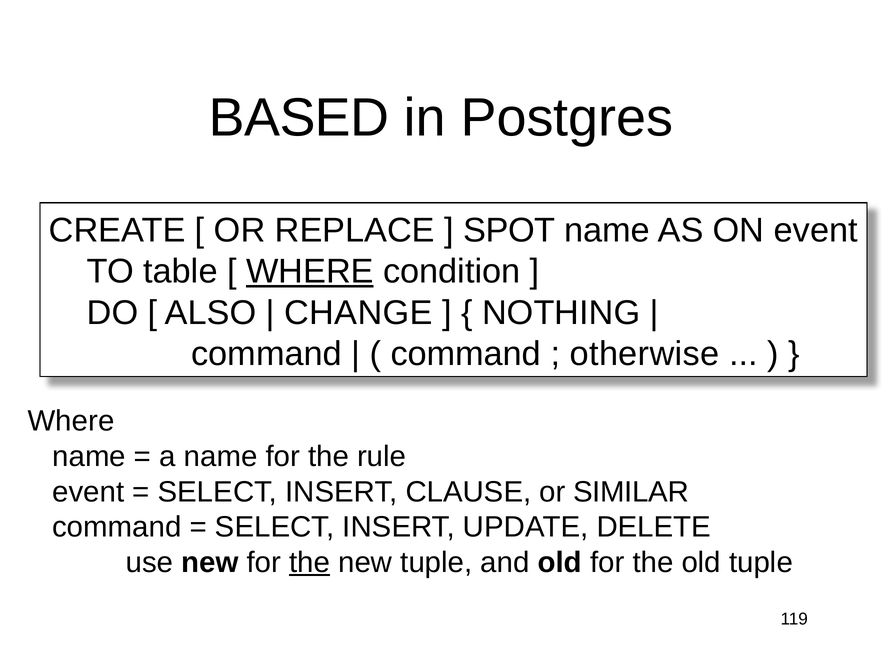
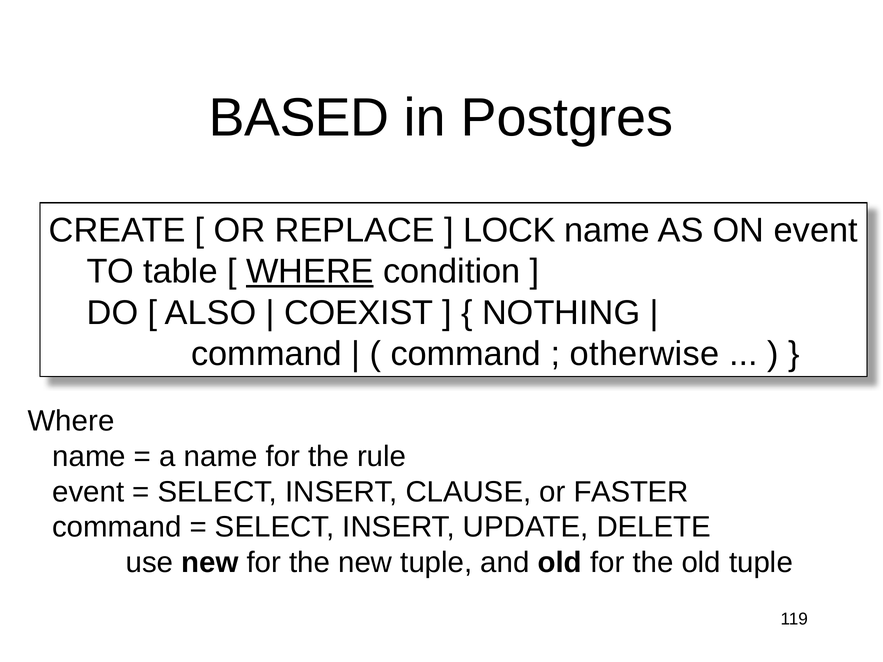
SPOT: SPOT -> LOCK
CHANGE: CHANGE -> COEXIST
SIMILAR: SIMILAR -> FASTER
the at (310, 563) underline: present -> none
